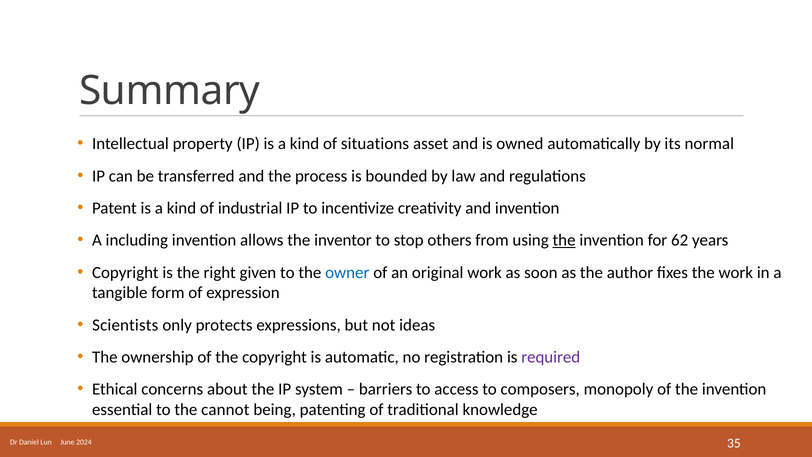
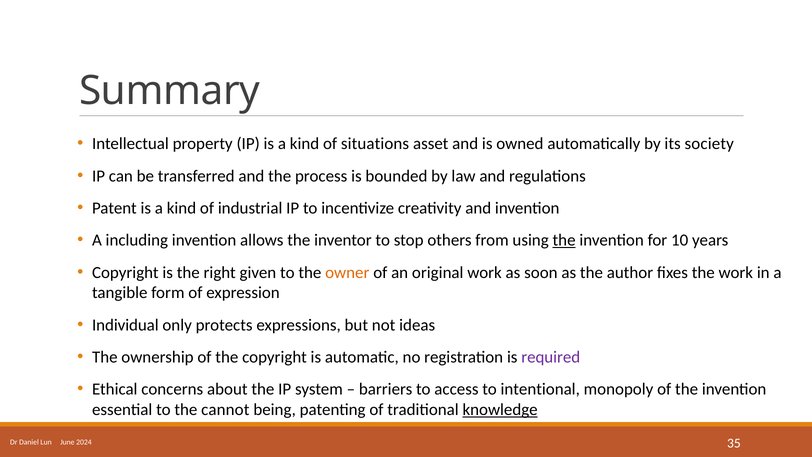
normal: normal -> society
62: 62 -> 10
owner colour: blue -> orange
Scientists: Scientists -> Individual
composers: composers -> intentional
knowledge underline: none -> present
